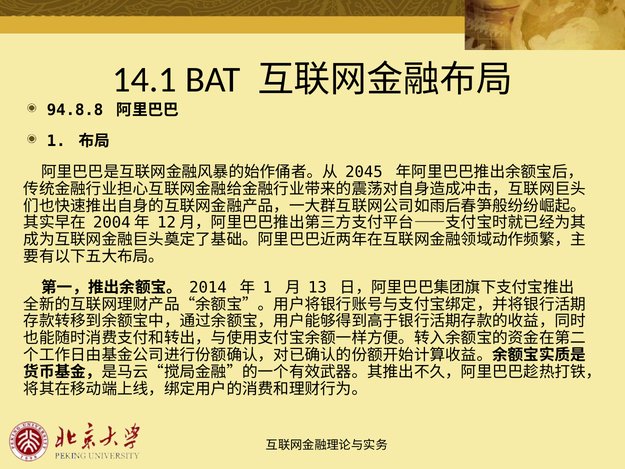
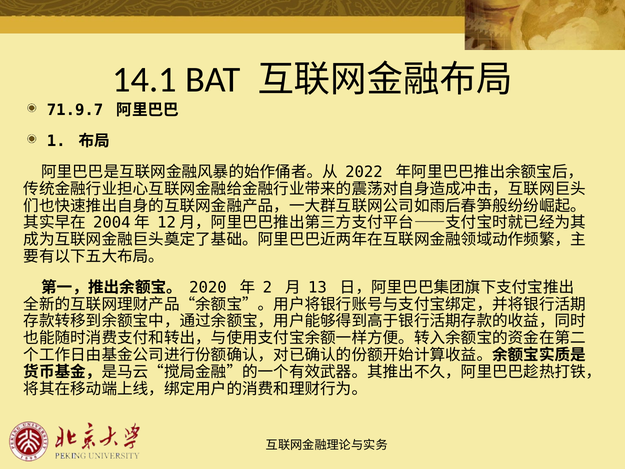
94.8.8: 94.8.8 -> 71.9.7
2045: 2045 -> 2022
2014: 2014 -> 2020
1 at (267, 287): 1 -> 2
